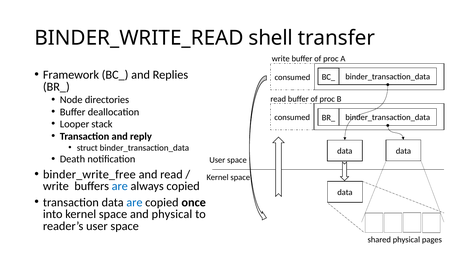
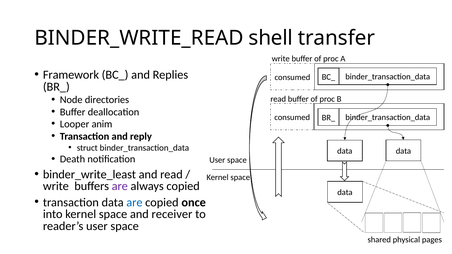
stack: stack -> anim
binder_write_free: binder_write_free -> binder_write_least
are at (120, 186) colour: blue -> purple
and physical: physical -> receiver
